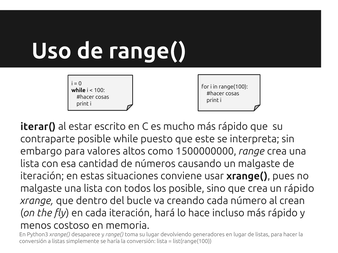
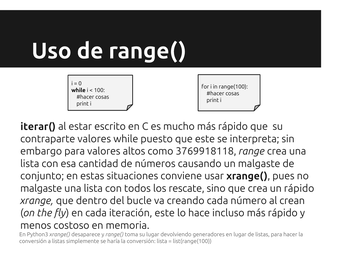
contraparte posible: posible -> valores
1500000000: 1500000000 -> 3769918118
iteración at (42, 176): iteración -> conjunto
los posible: posible -> rescate
iteración hará: hará -> este
